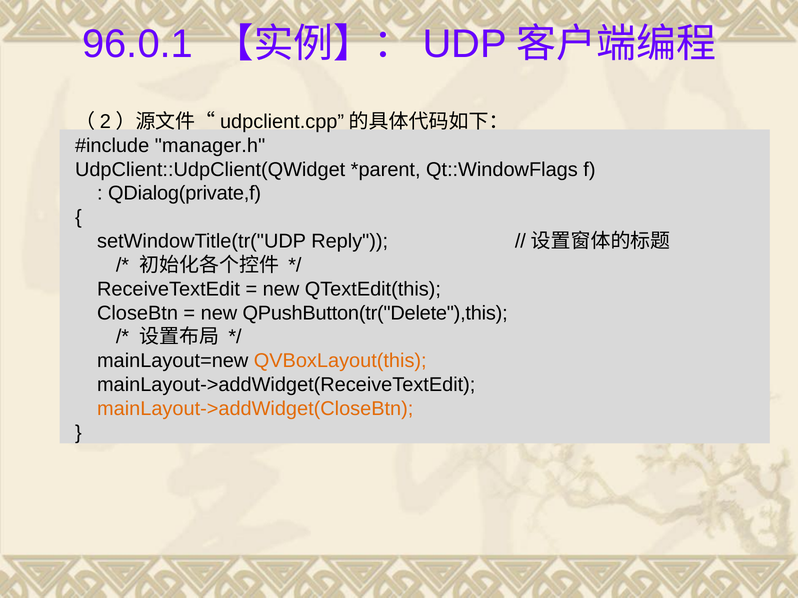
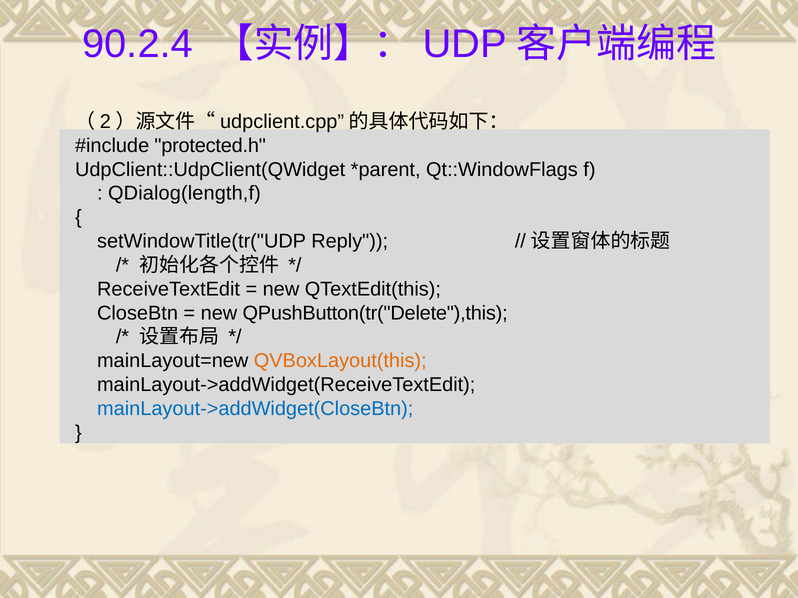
96.0.1: 96.0.1 -> 90.2.4
manager.h: manager.h -> protected.h
QDialog(private,f: QDialog(private,f -> QDialog(length,f
mainLayout->addWidget(CloseBtn colour: orange -> blue
